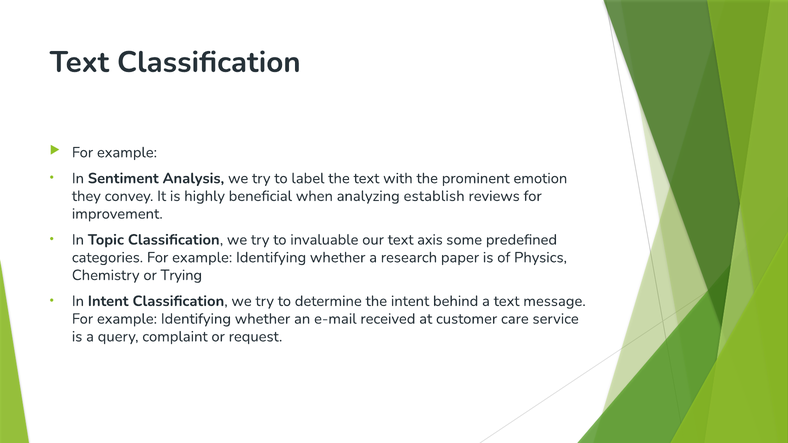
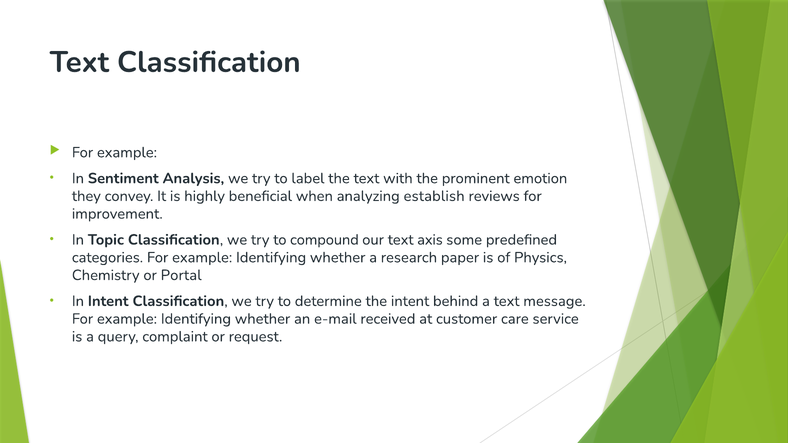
invaluable: invaluable -> compound
Trying: Trying -> Portal
